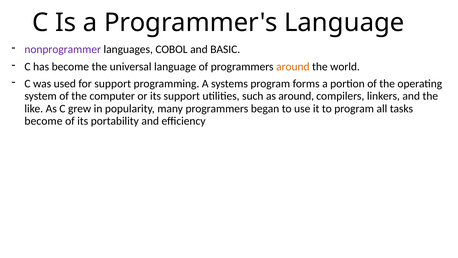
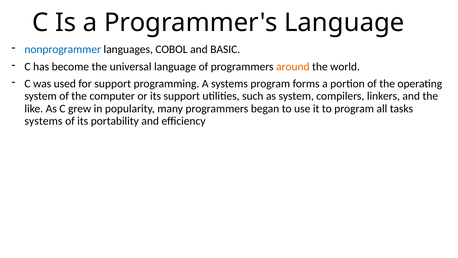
nonprogrammer colour: purple -> blue
as around: around -> system
become at (43, 121): become -> systems
